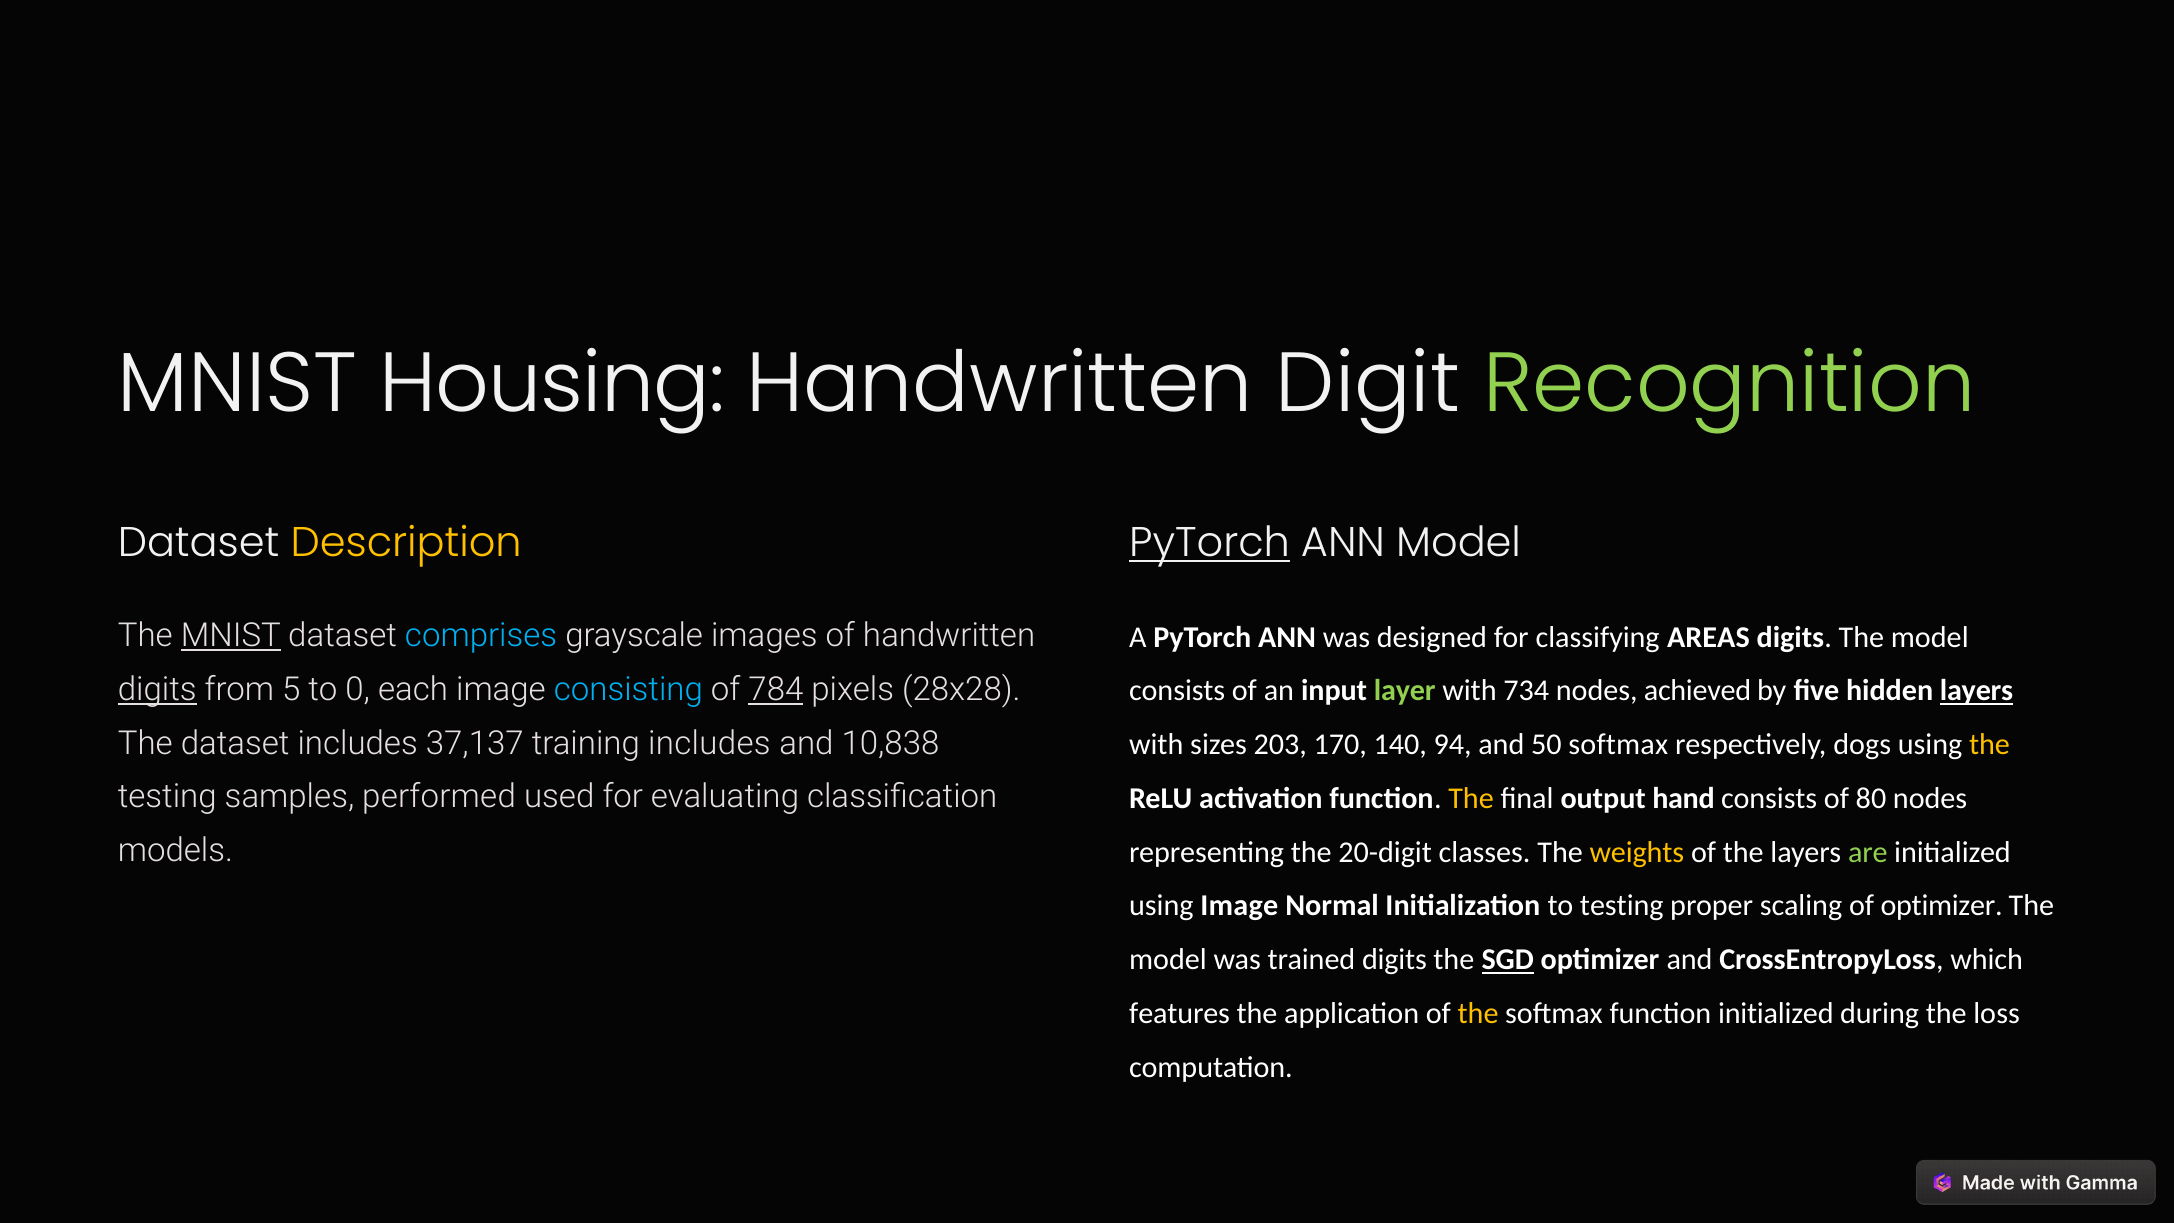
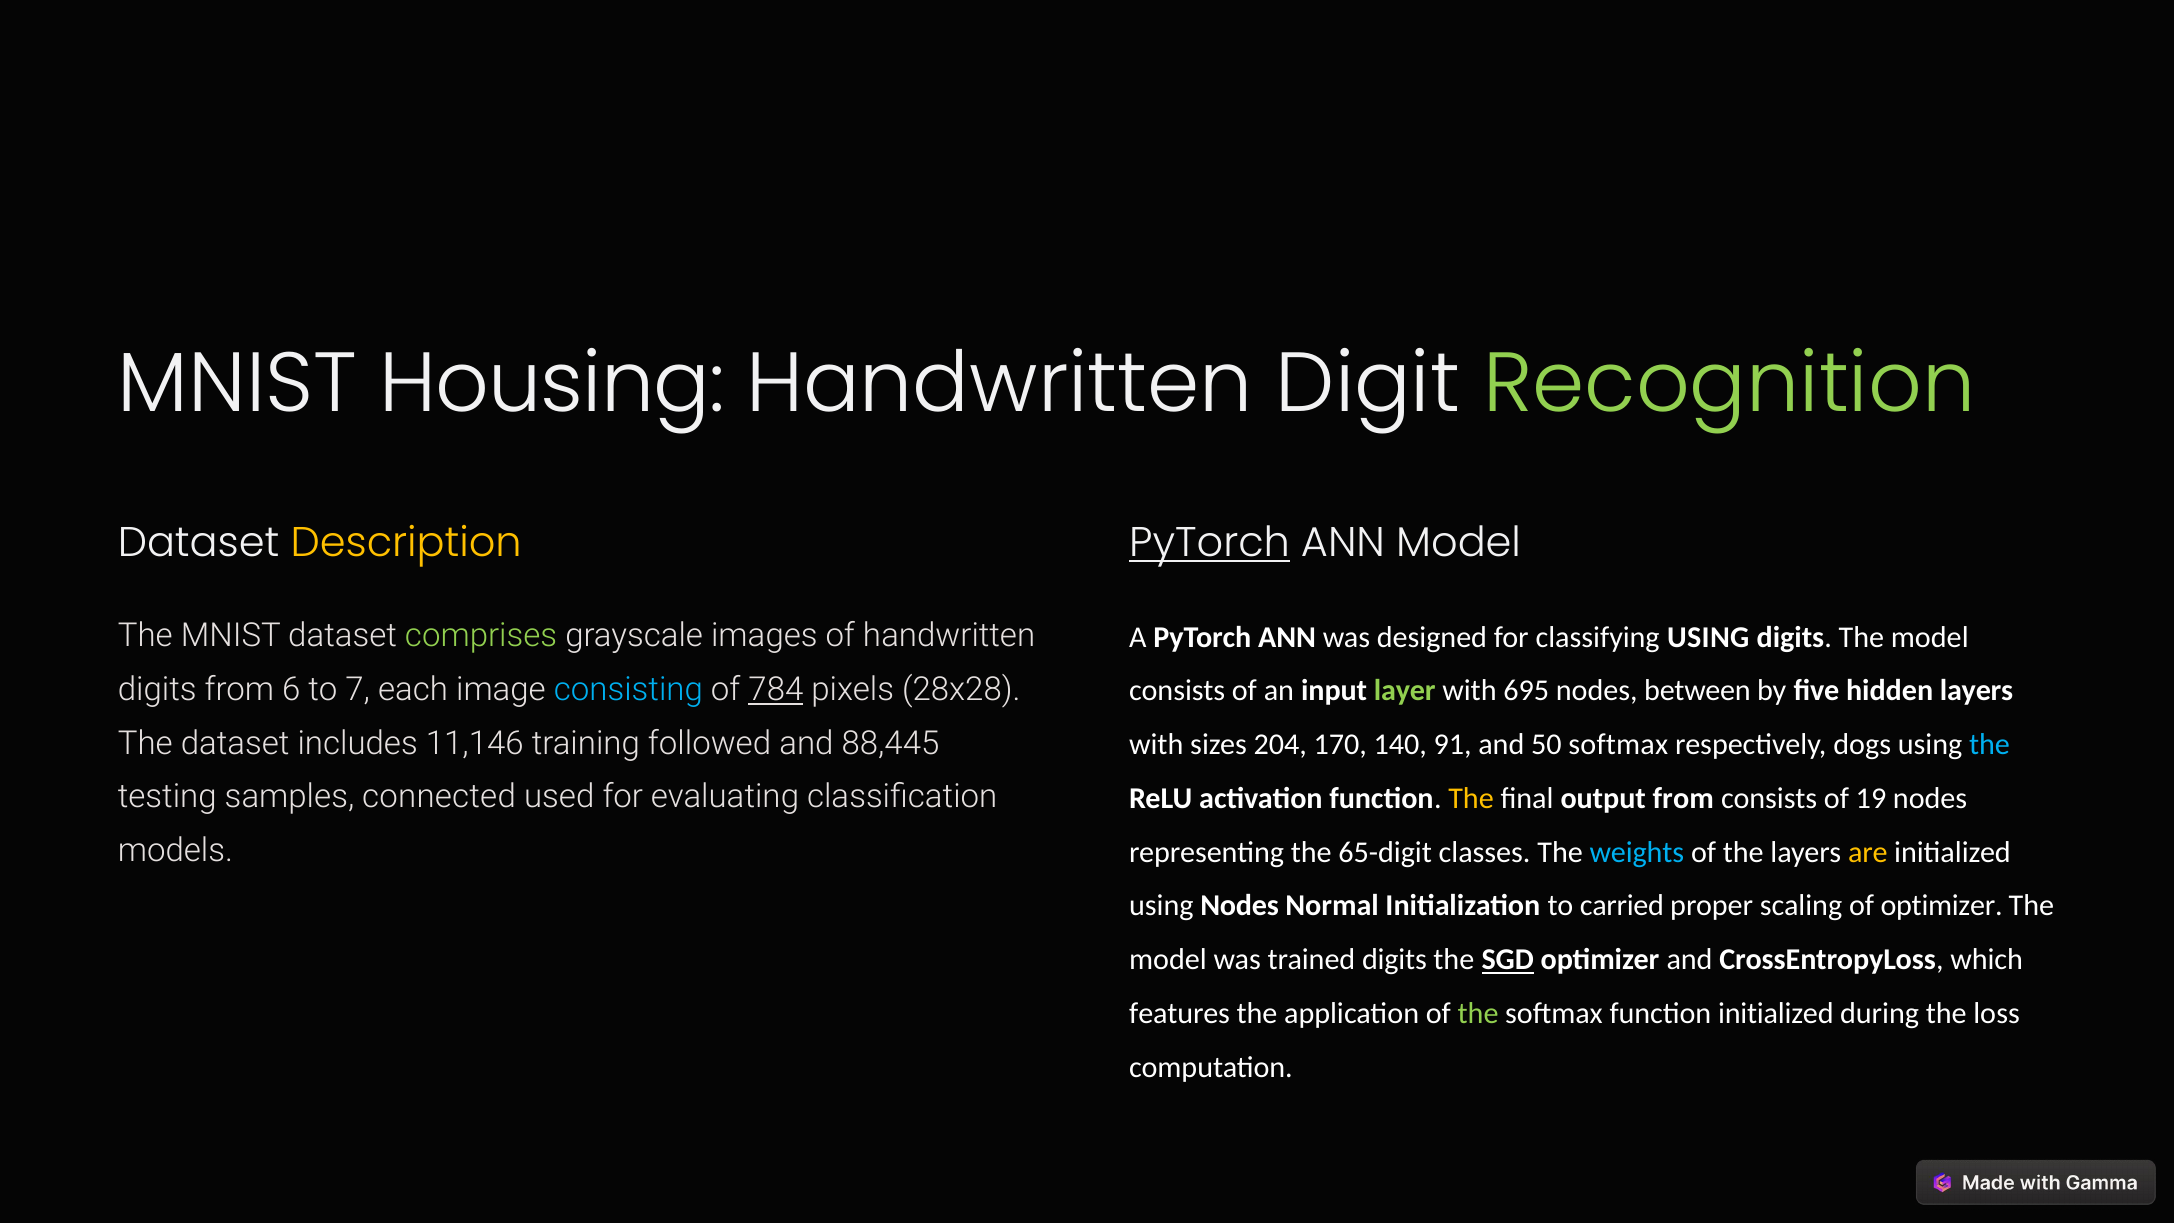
MNIST at (231, 636) underline: present -> none
comprises colour: light blue -> light green
classifying AREAS: AREAS -> USING
digits at (157, 689) underline: present -> none
5: 5 -> 6
0: 0 -> 7
734: 734 -> 695
achieved: achieved -> between
layers at (1977, 691) underline: present -> none
37,137: 37,137 -> 11,146
training includes: includes -> followed
10,838: 10,838 -> 88,445
203: 203 -> 204
94: 94 -> 91
the at (1990, 745) colour: yellow -> light blue
performed: performed -> connected
output hand: hand -> from
80: 80 -> 19
20-digit: 20-digit -> 65-digit
weights colour: yellow -> light blue
are colour: light green -> yellow
using Image: Image -> Nodes
to testing: testing -> carried
the at (1478, 1013) colour: yellow -> light green
